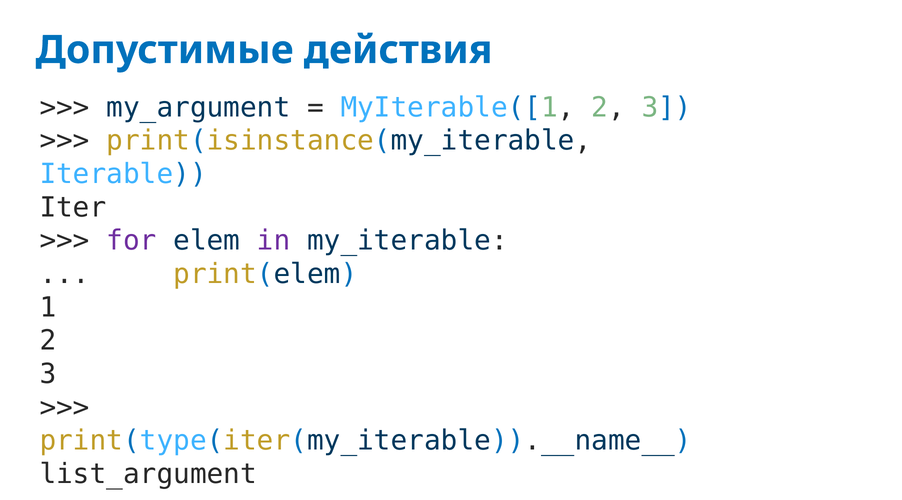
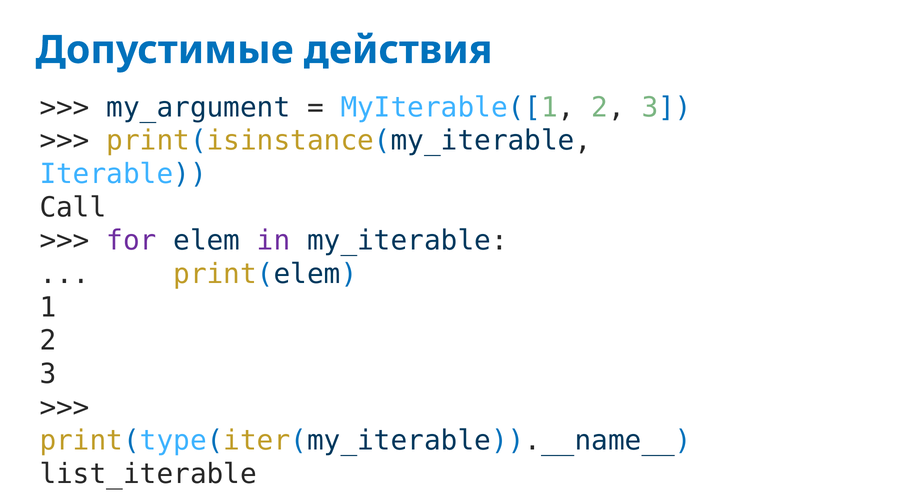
Iter: Iter -> Call
list_argument: list_argument -> list_iterable
